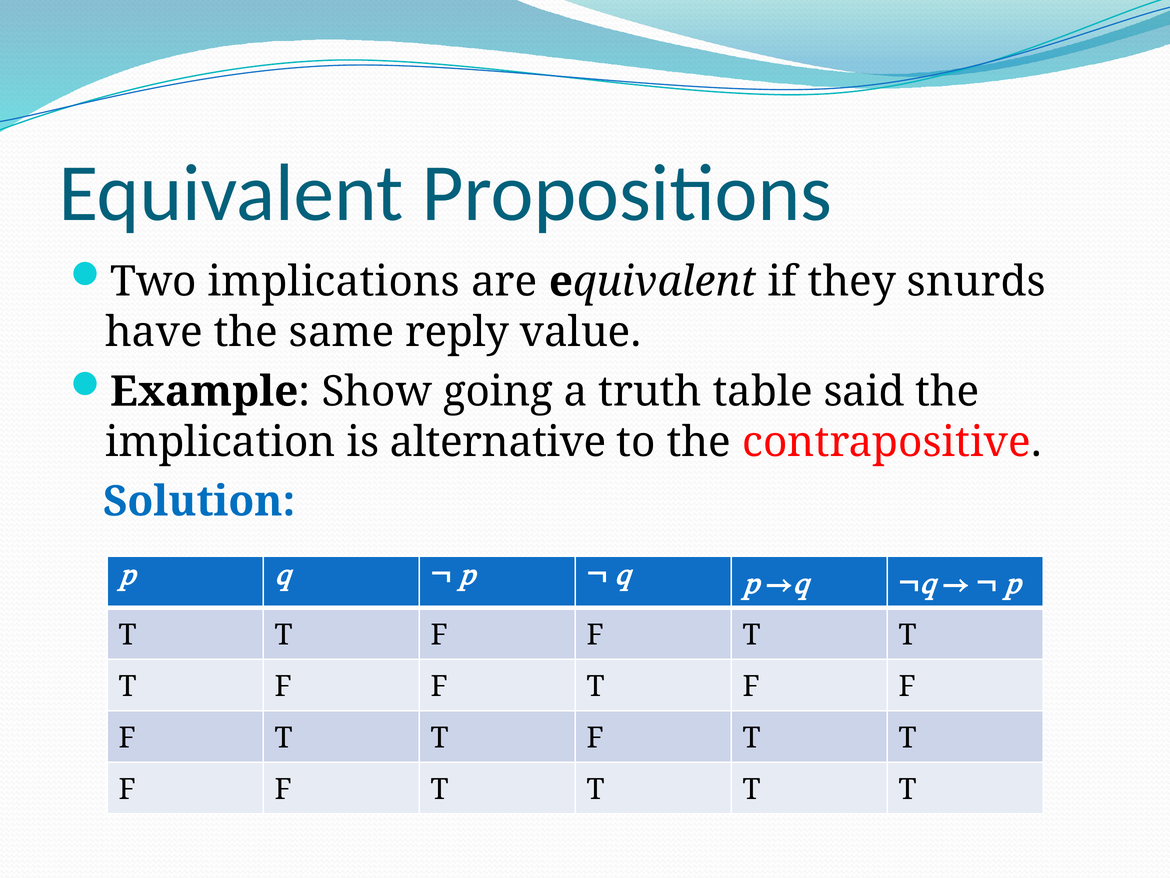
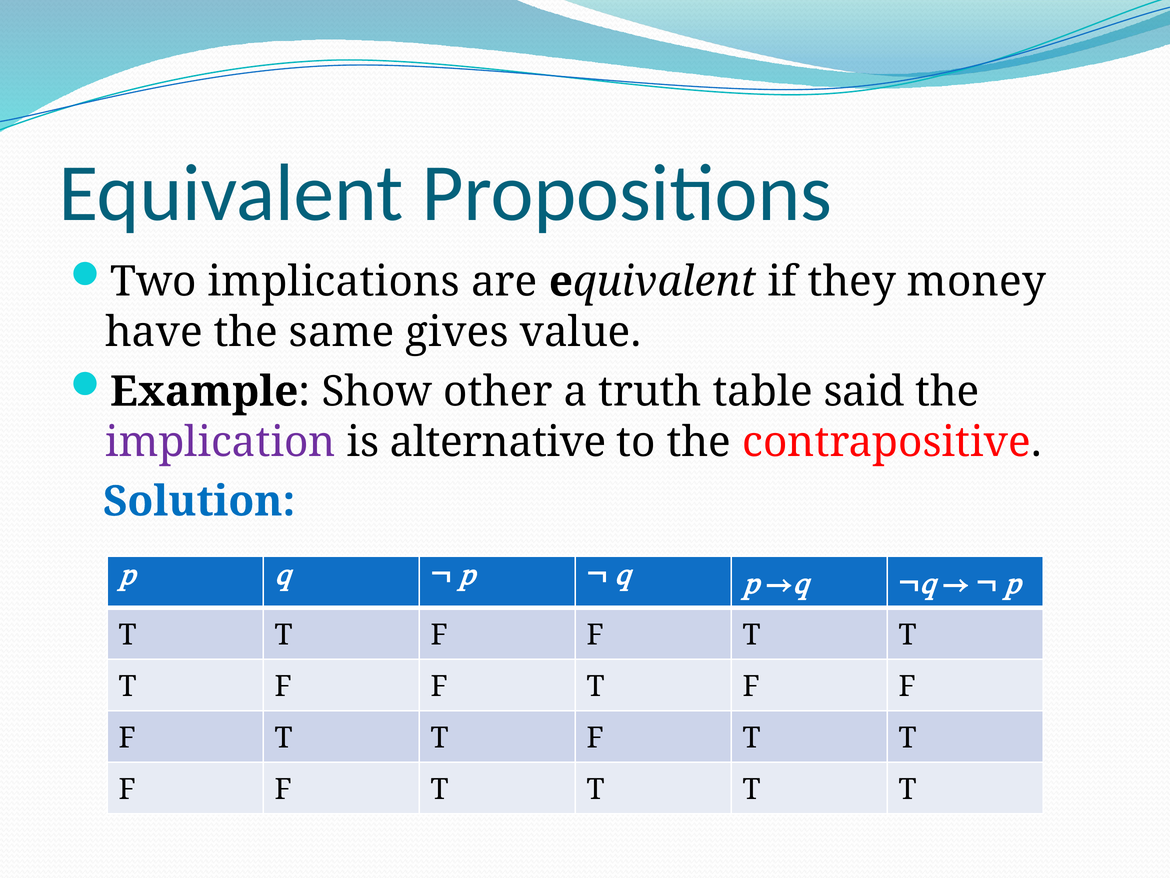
snurds: snurds -> money
reply: reply -> gives
going: going -> other
implication colour: black -> purple
